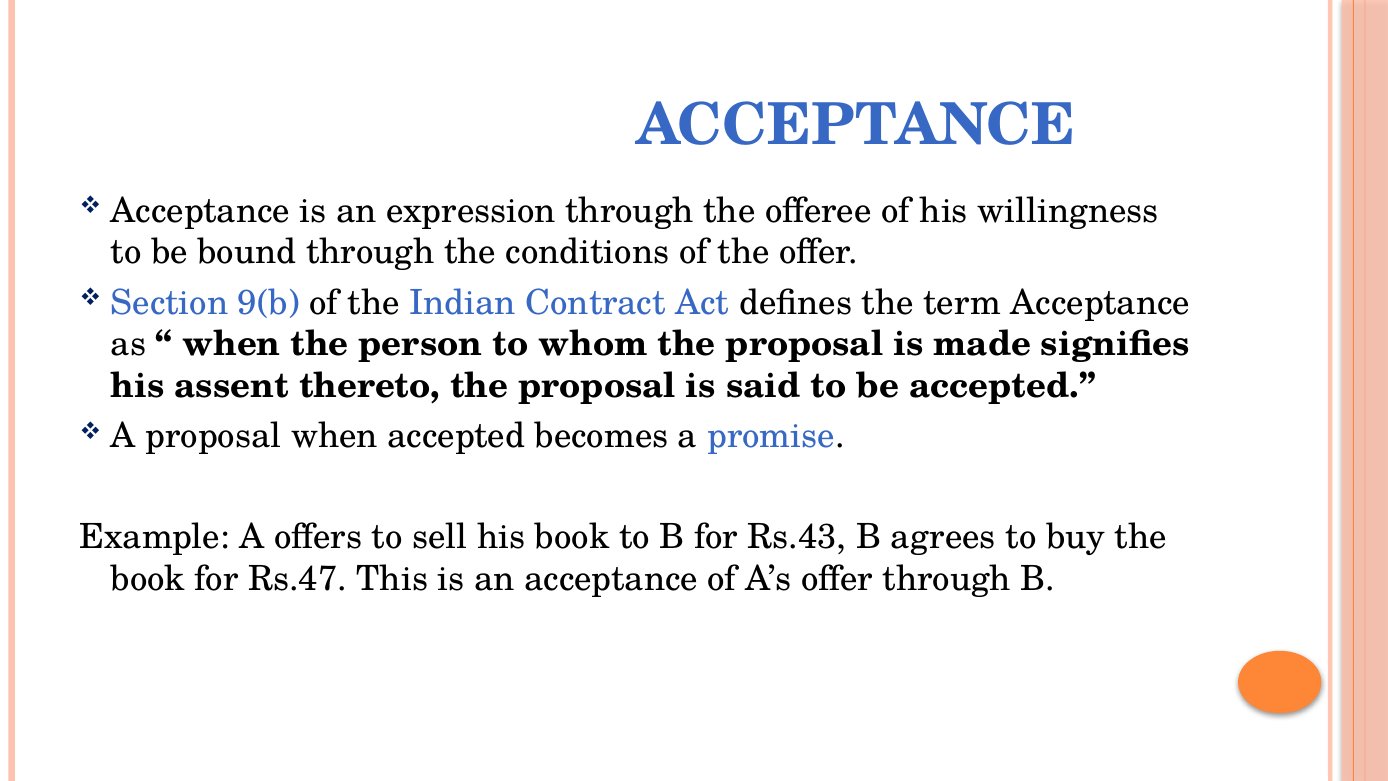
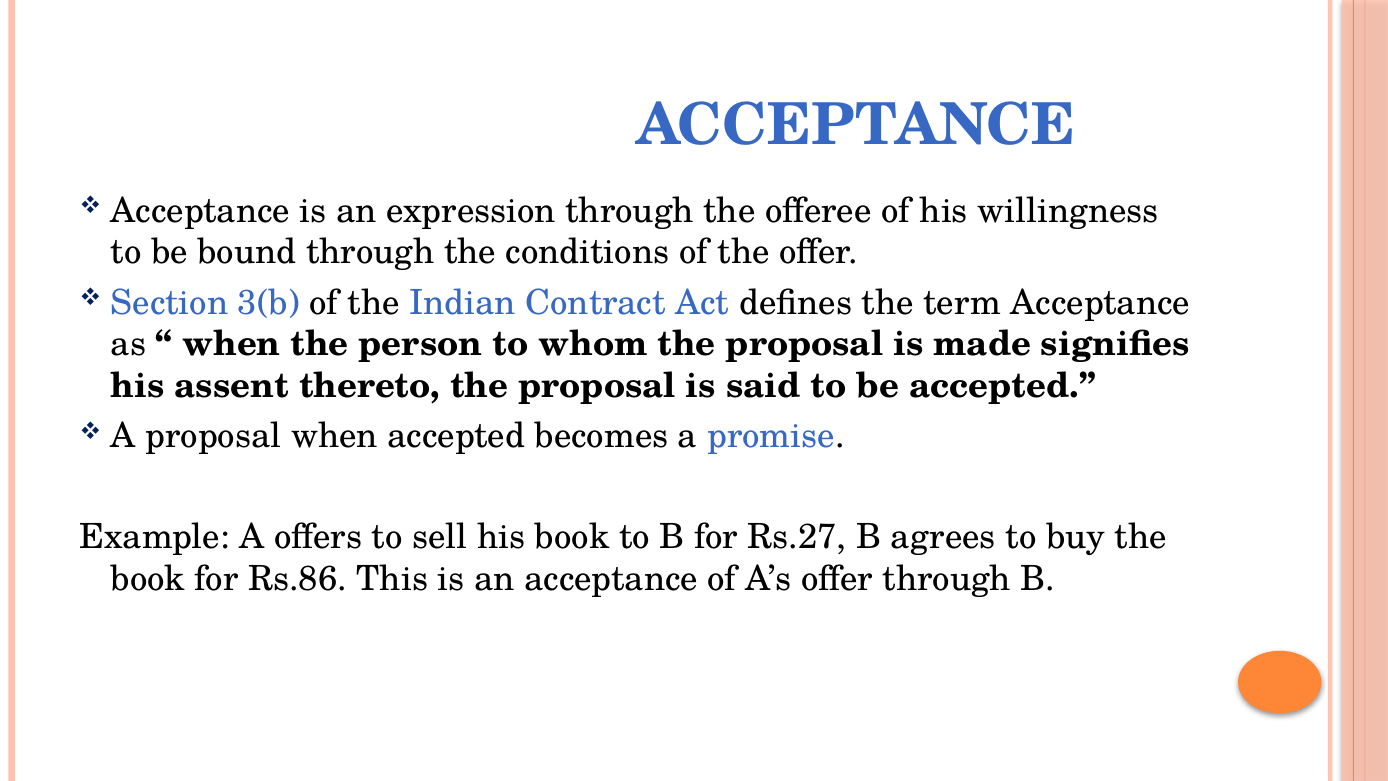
9(b: 9(b -> 3(b
Rs.43: Rs.43 -> Rs.27
Rs.47: Rs.47 -> Rs.86
